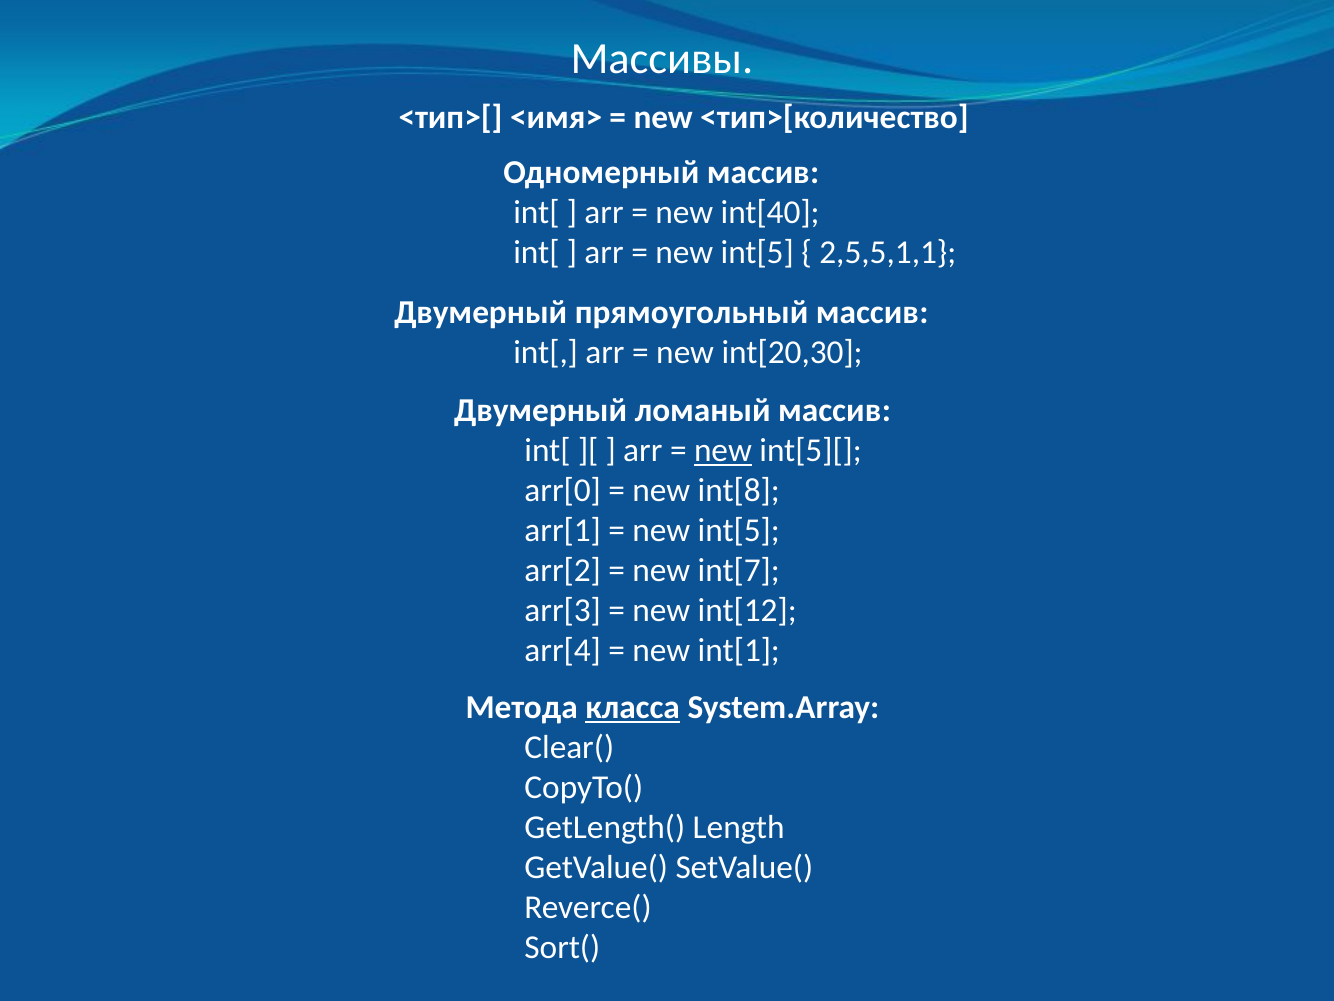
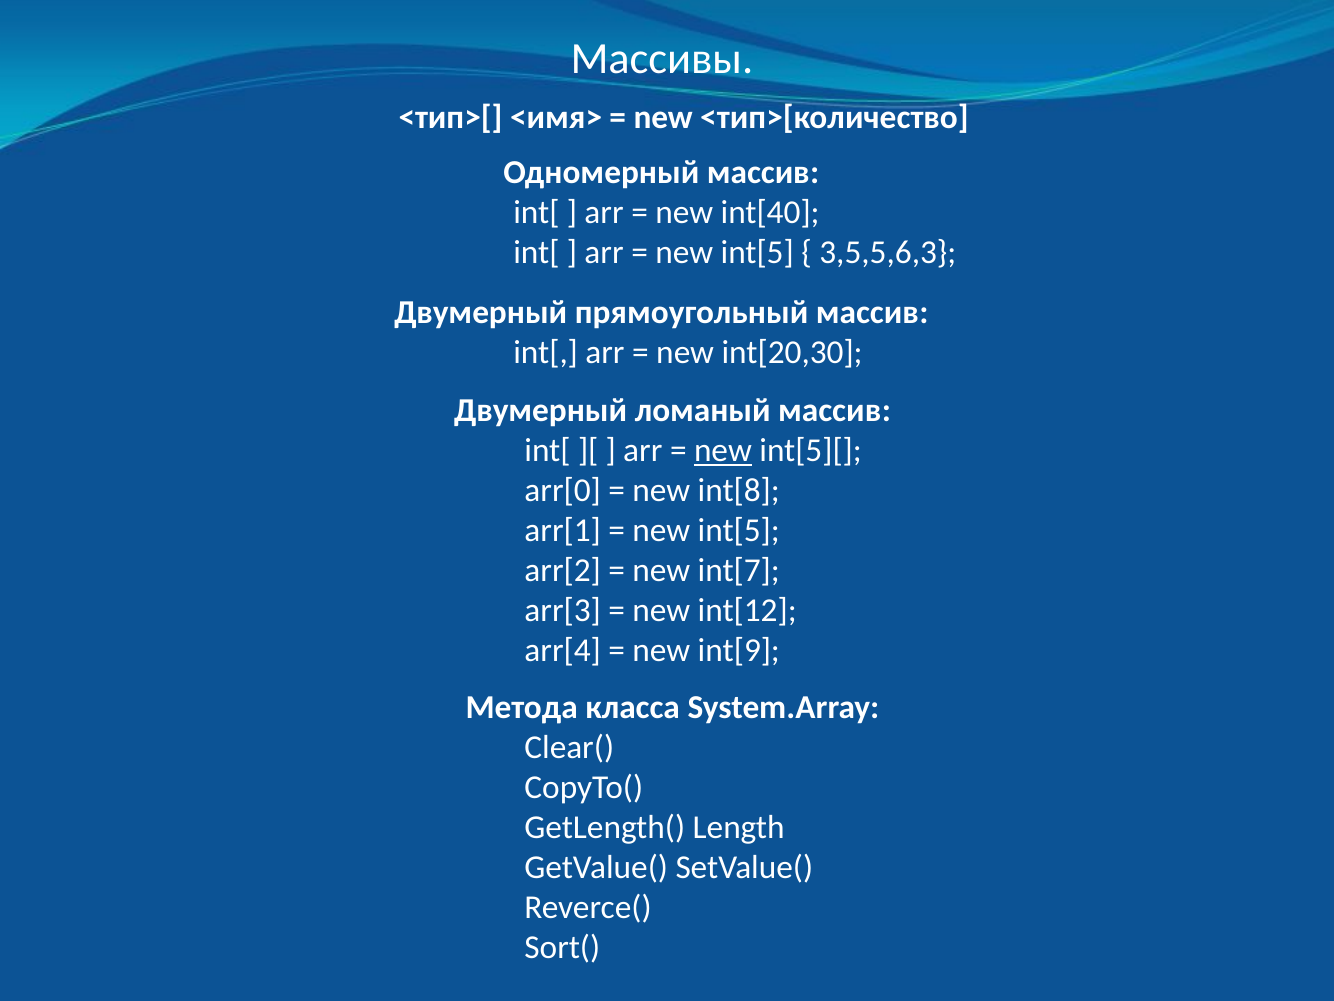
2,5,5,1,1: 2,5,5,1,1 -> 3,5,5,6,3
int[1: int[1 -> int[9
класса underline: present -> none
